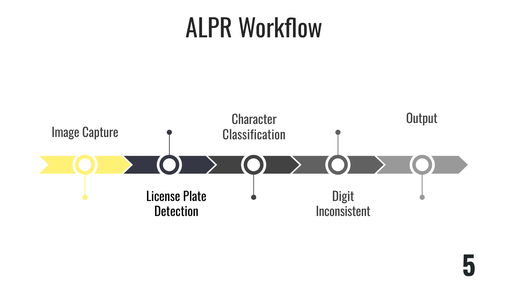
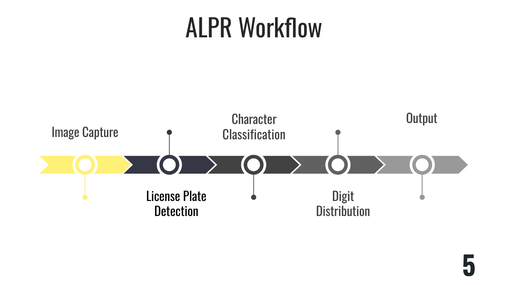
Inconsistent: Inconsistent -> Distribution
